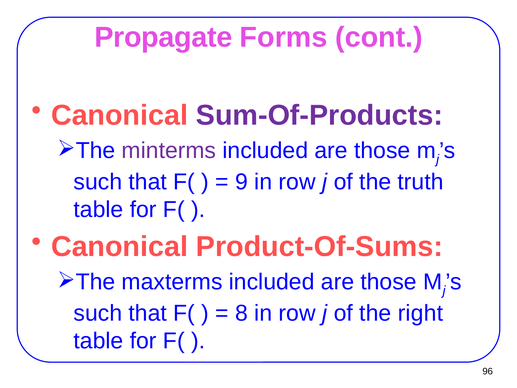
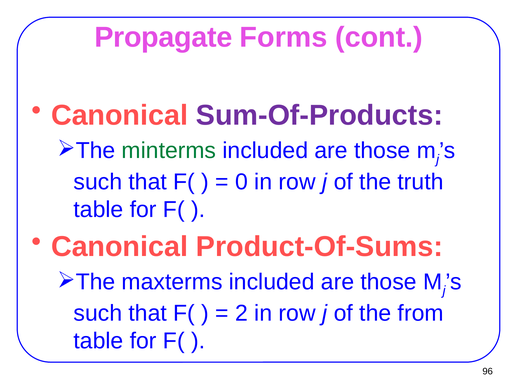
minterms colour: purple -> green
9: 9 -> 0
8: 8 -> 2
right: right -> from
